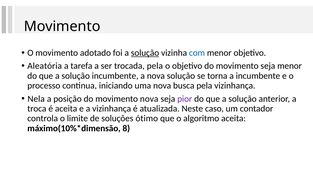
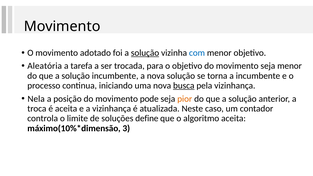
trocada pela: pela -> para
busca underline: none -> present
movimento nova: nova -> pode
pior colour: purple -> orange
ótimo: ótimo -> define
8: 8 -> 3
